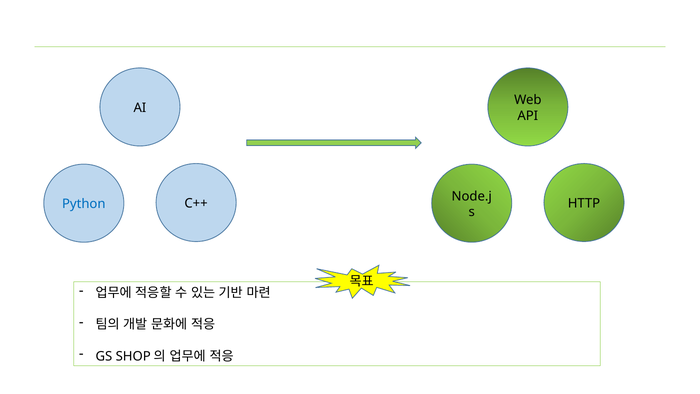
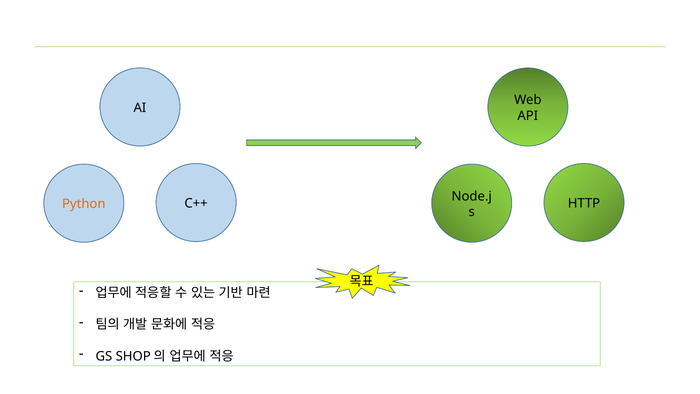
Python colour: blue -> orange
